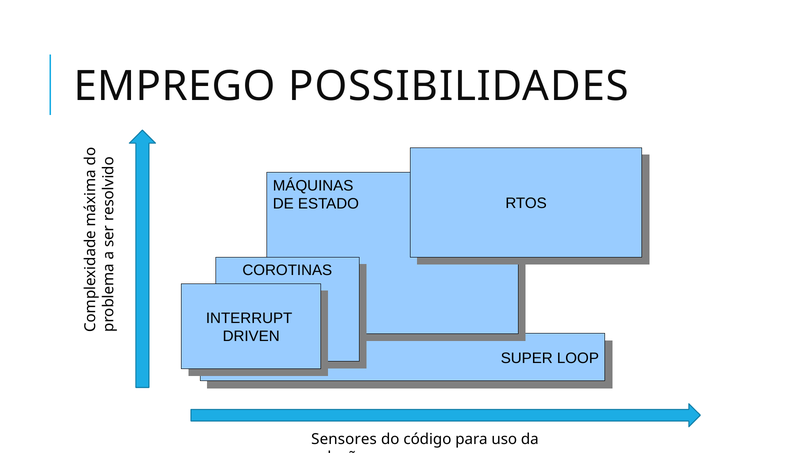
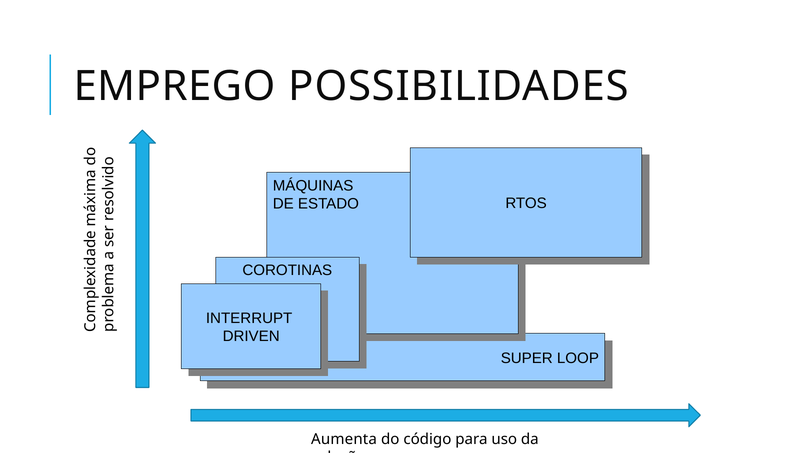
Sensores: Sensores -> Aumenta
